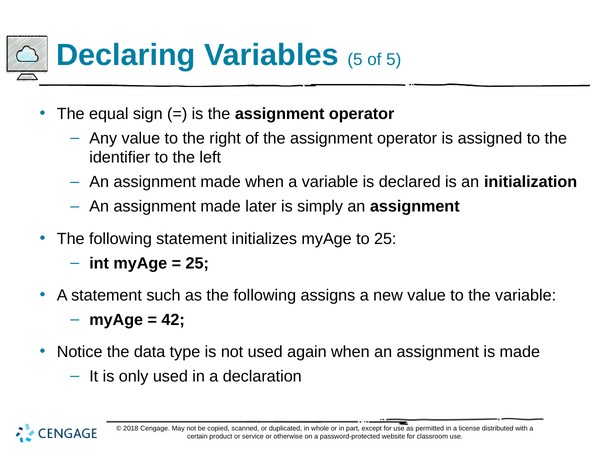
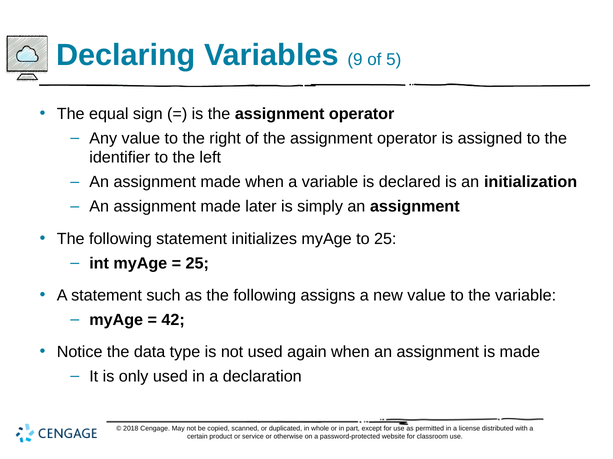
Variables 5: 5 -> 9
